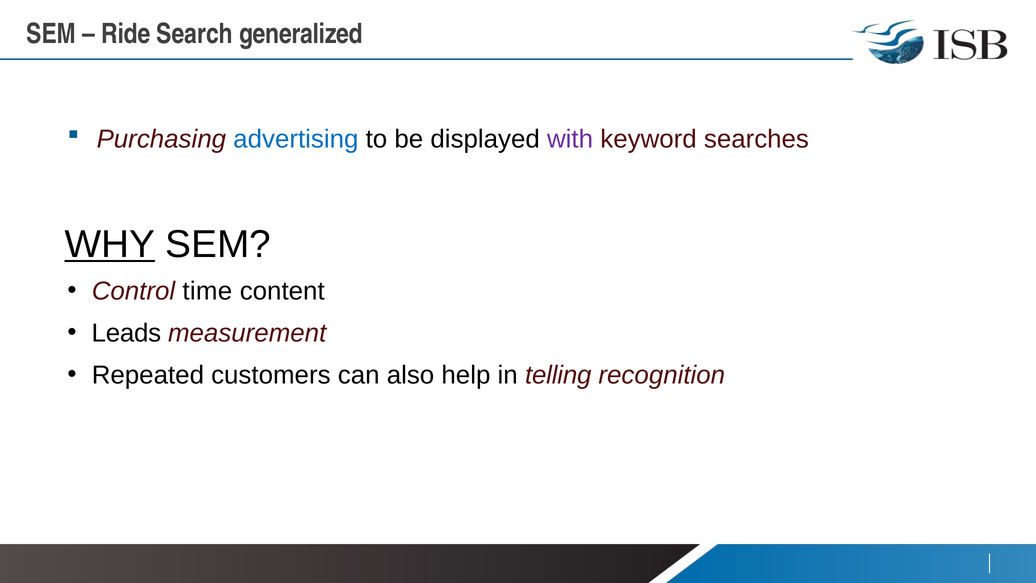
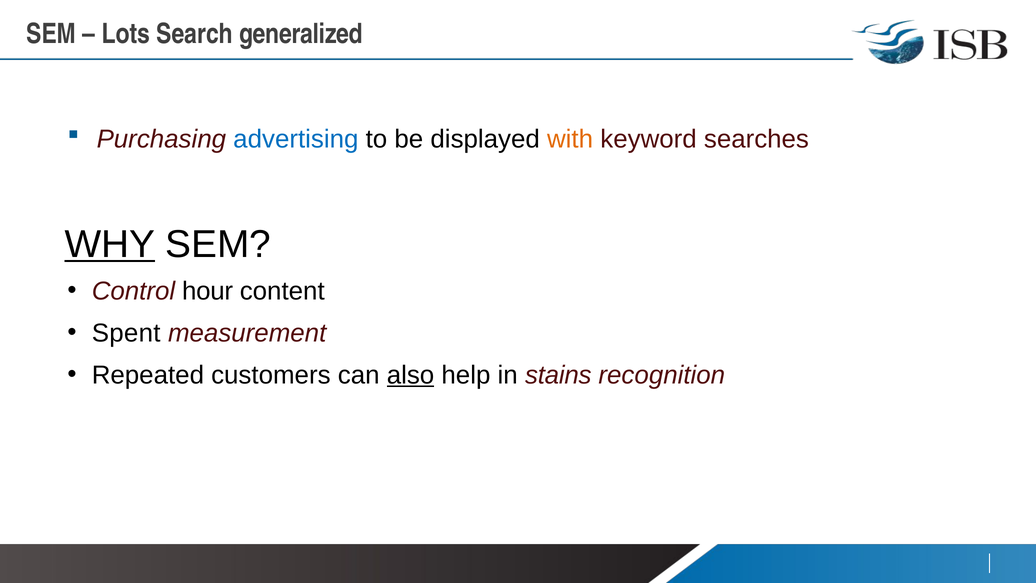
Ride: Ride -> Lots
with colour: purple -> orange
time: time -> hour
Leads: Leads -> Spent
also underline: none -> present
telling: telling -> stains
